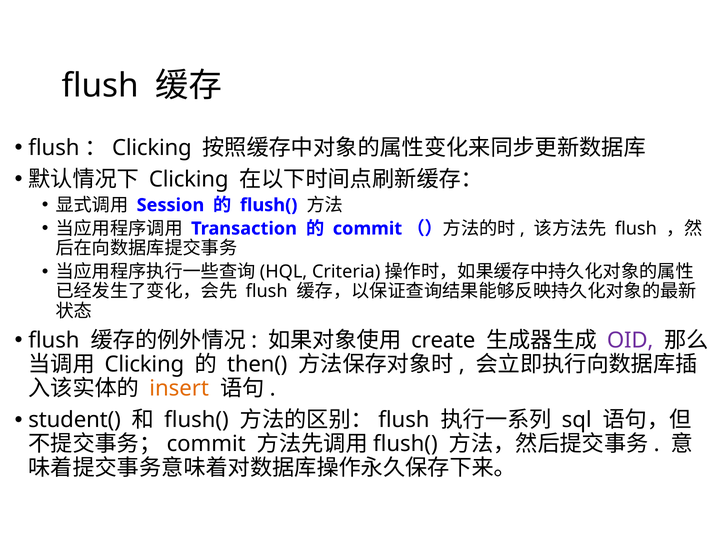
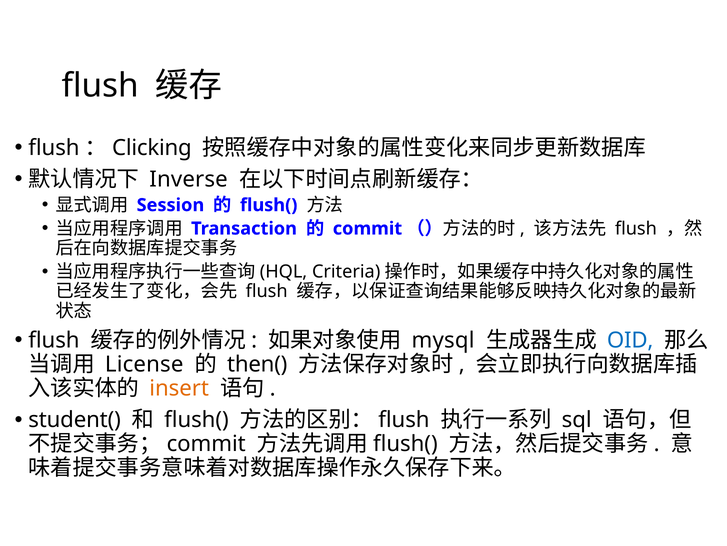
Clicking at (189, 179): Clicking -> Inverse
create: create -> mysql
OID colour: purple -> blue
Clicking at (144, 364): Clicking -> License
